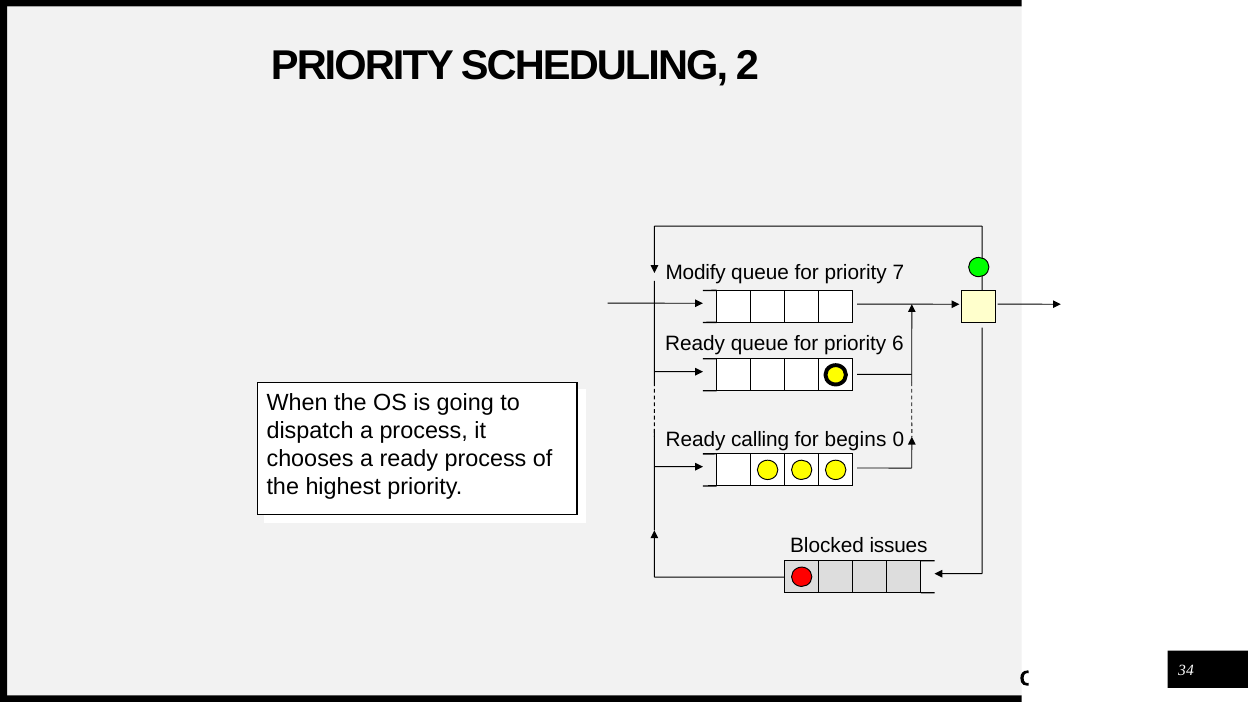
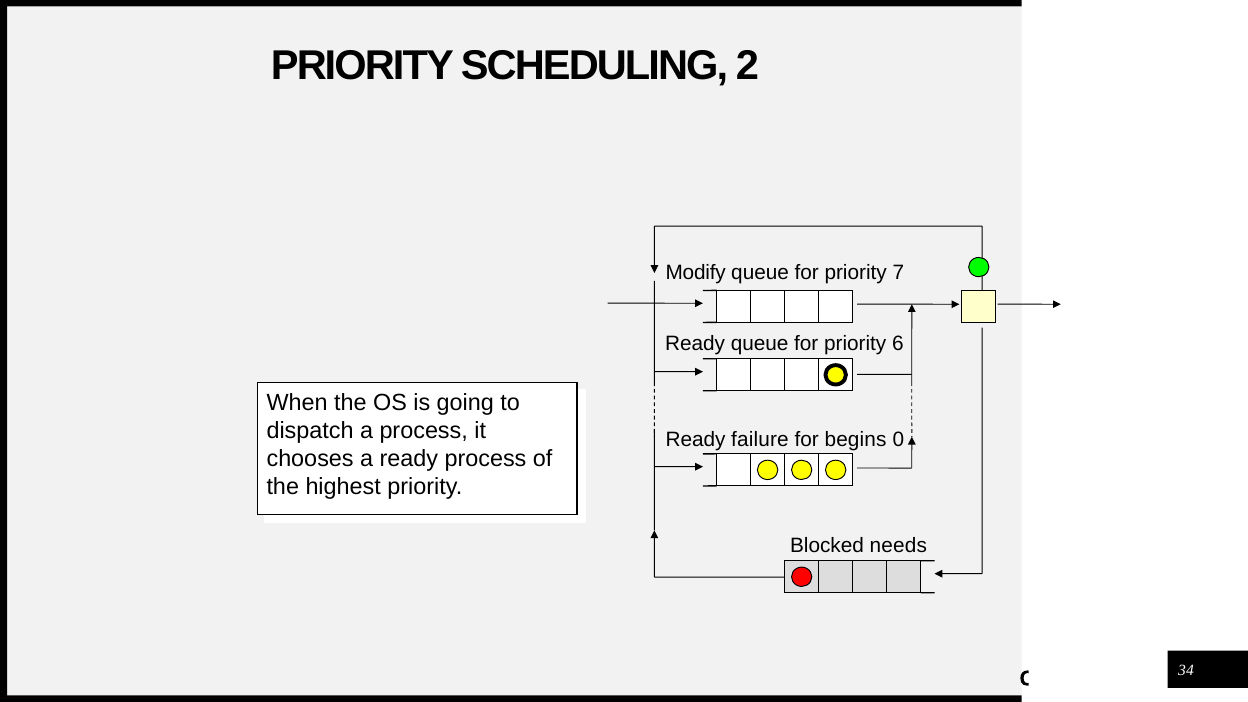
calling: calling -> failure
issues: issues -> needs
